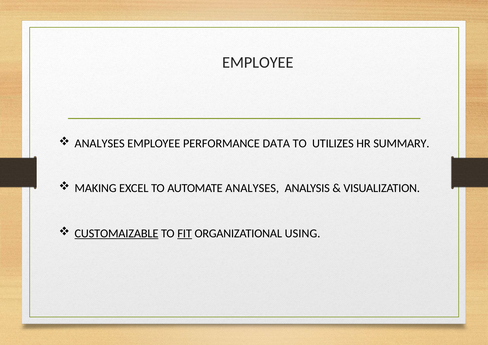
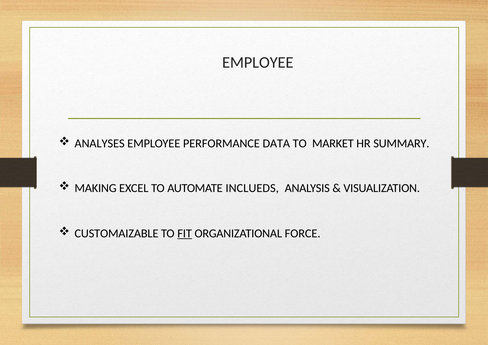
UTILIZES: UTILIZES -> MARKET
AUTOMATE ANALYSES: ANALYSES -> INCLUEDS
CUSTOMAIZABLE underline: present -> none
USING: USING -> FORCE
